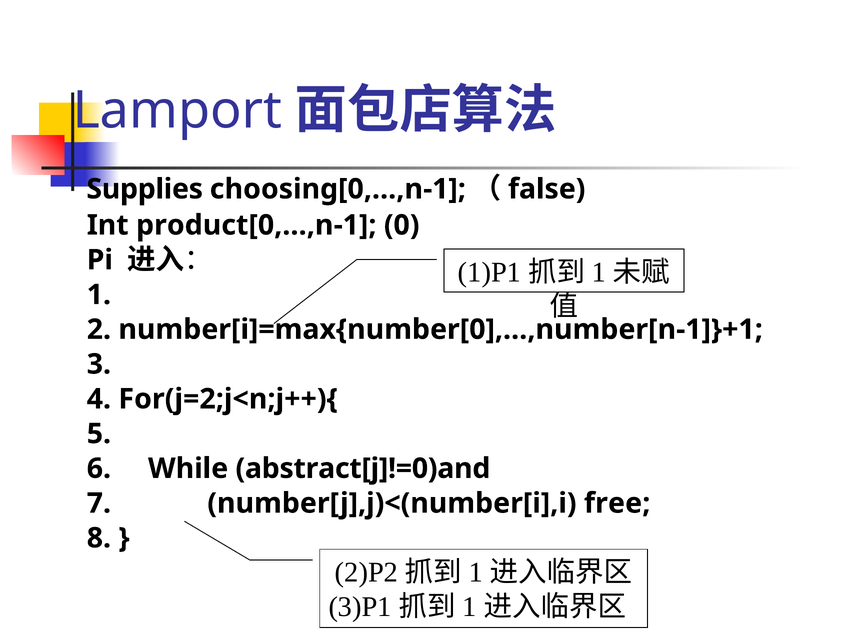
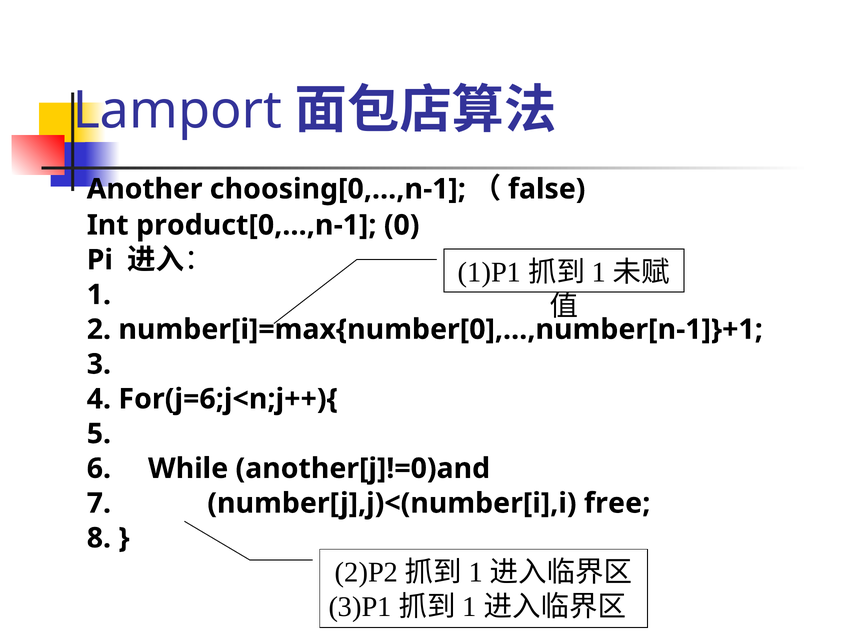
Supplies: Supplies -> Another
For(j=2;j<n;j++){: For(j=2;j<n;j++){ -> For(j=6;j<n;j++){
abstract[j]!=0)and: abstract[j]!=0)and -> another[j]!=0)and
